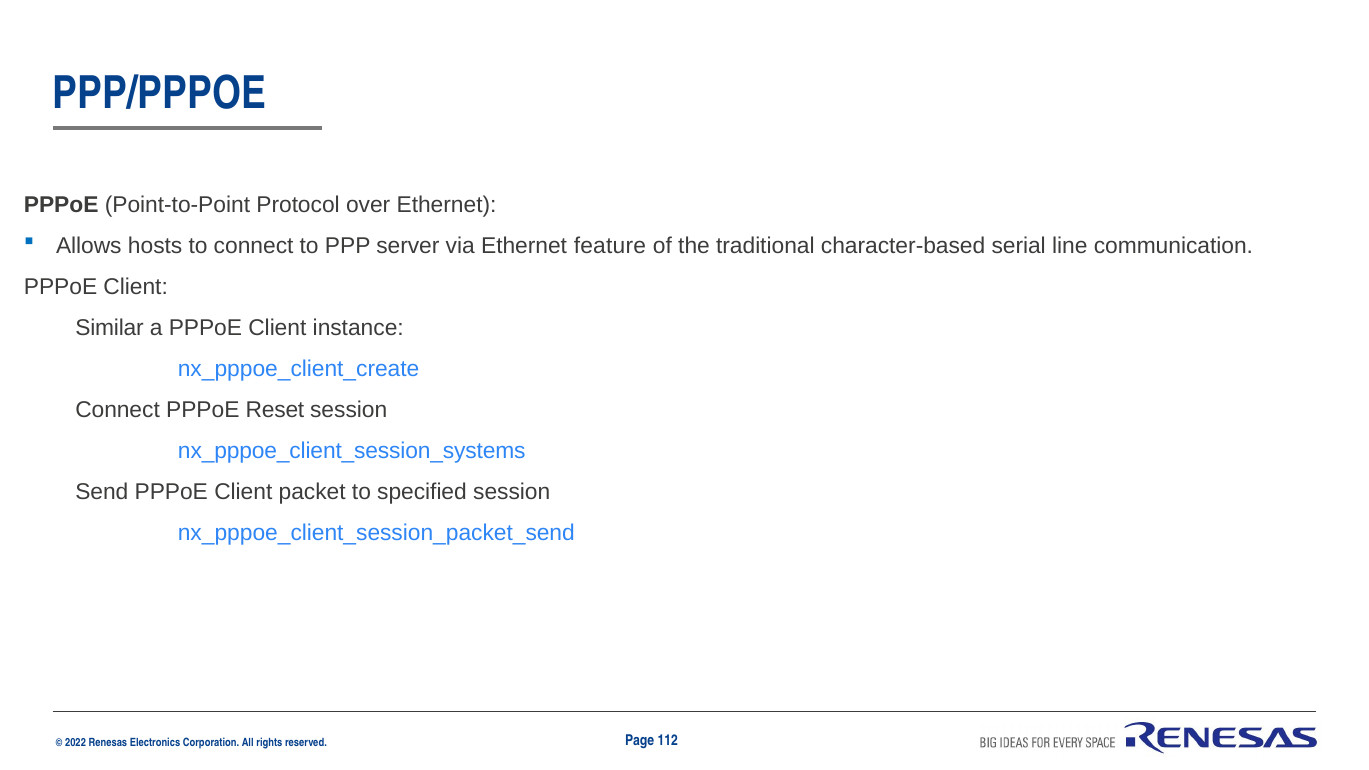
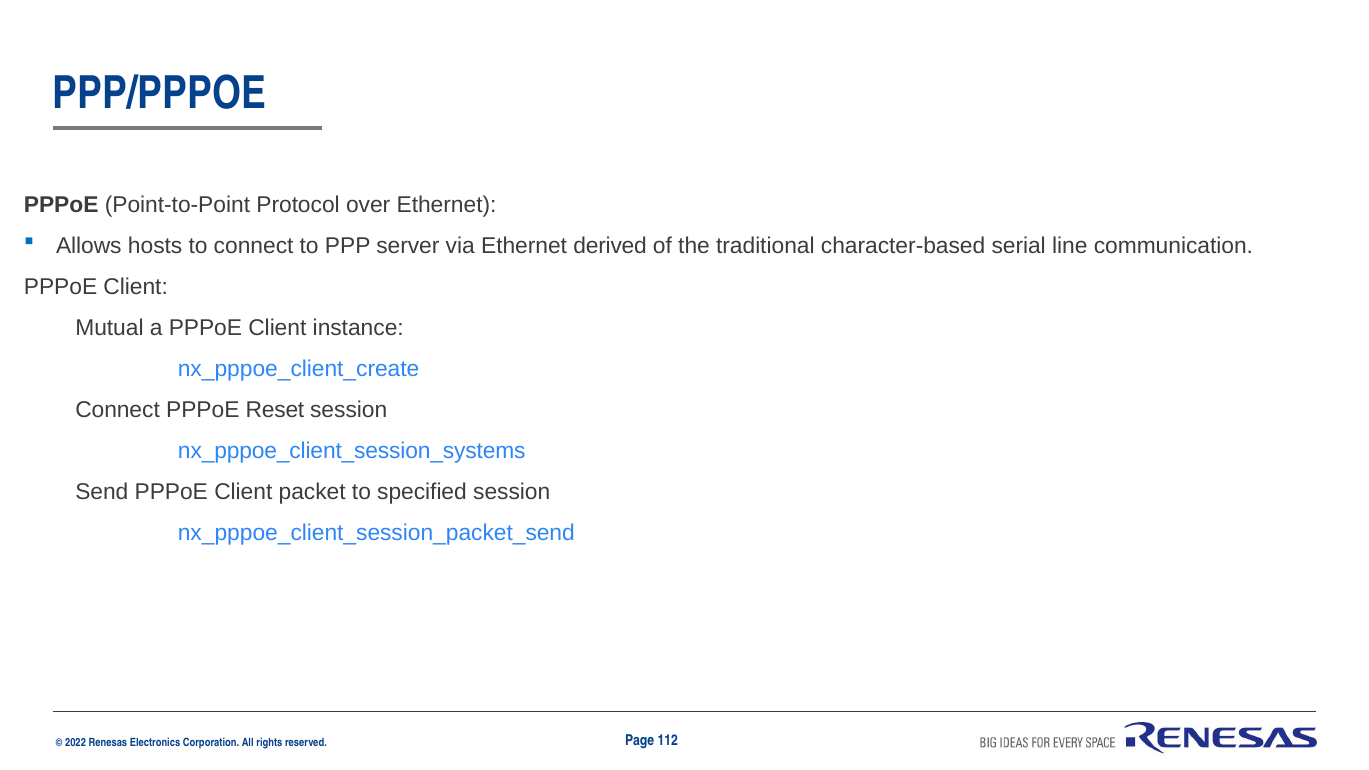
feature: feature -> derived
Similar: Similar -> Mutual
